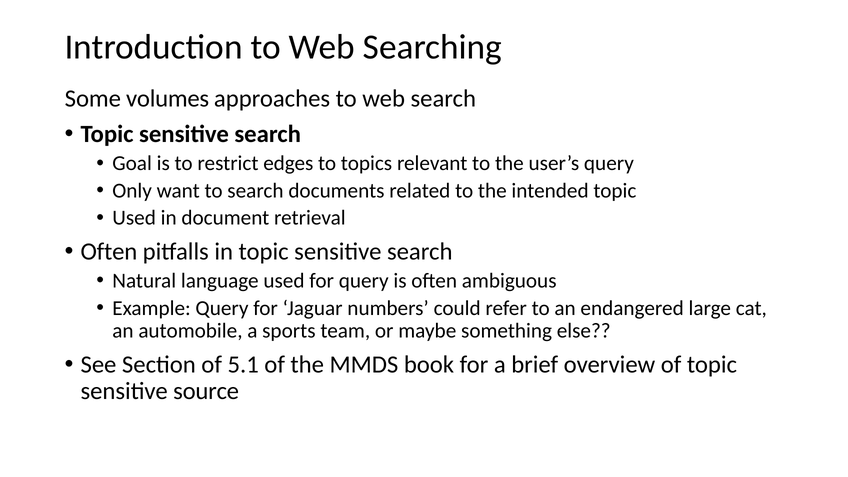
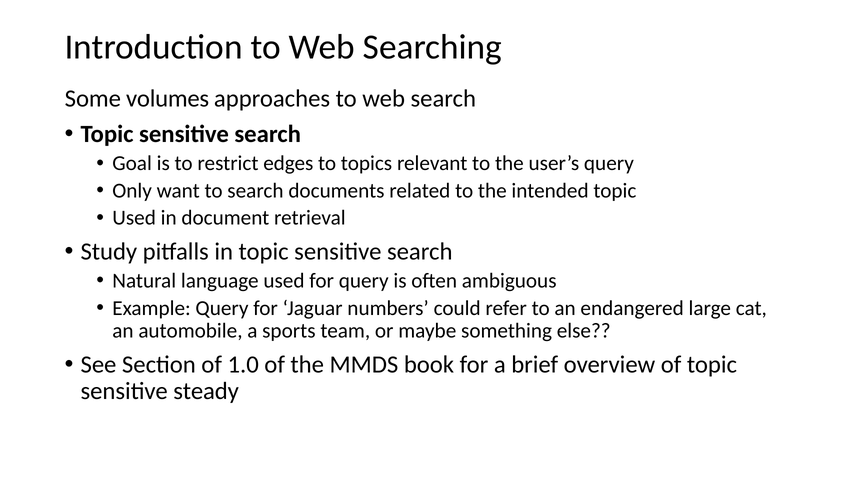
Often at (109, 252): Often -> Study
5.1: 5.1 -> 1.0
source: source -> steady
